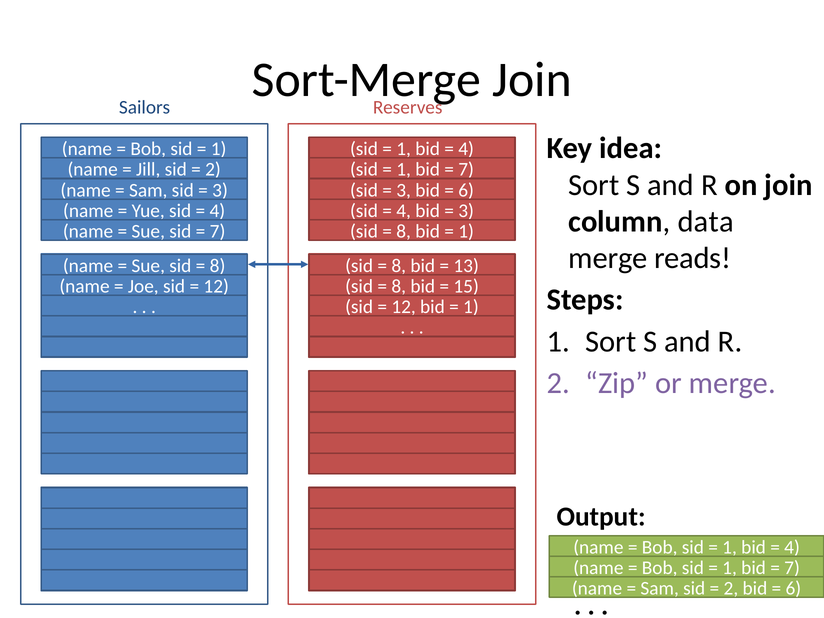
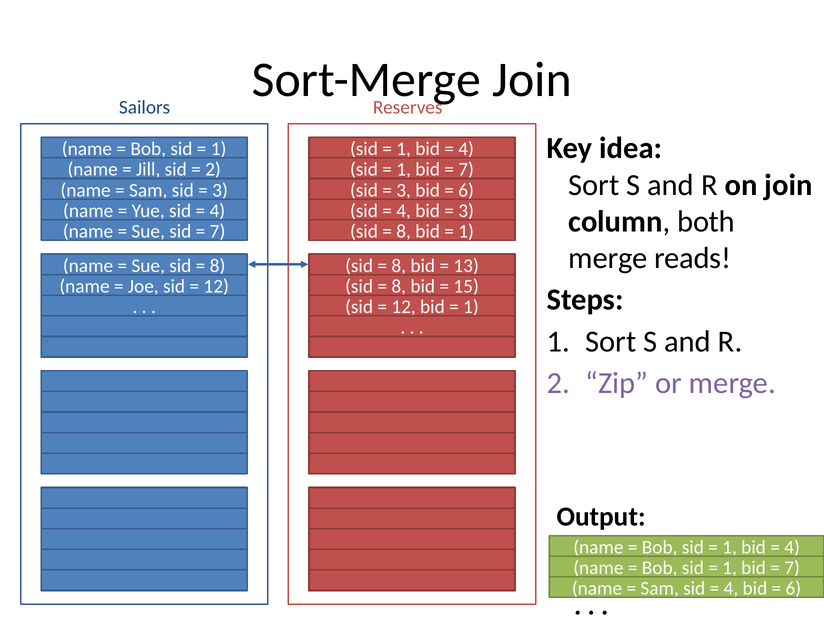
data: data -> both
2 at (731, 588): 2 -> 4
